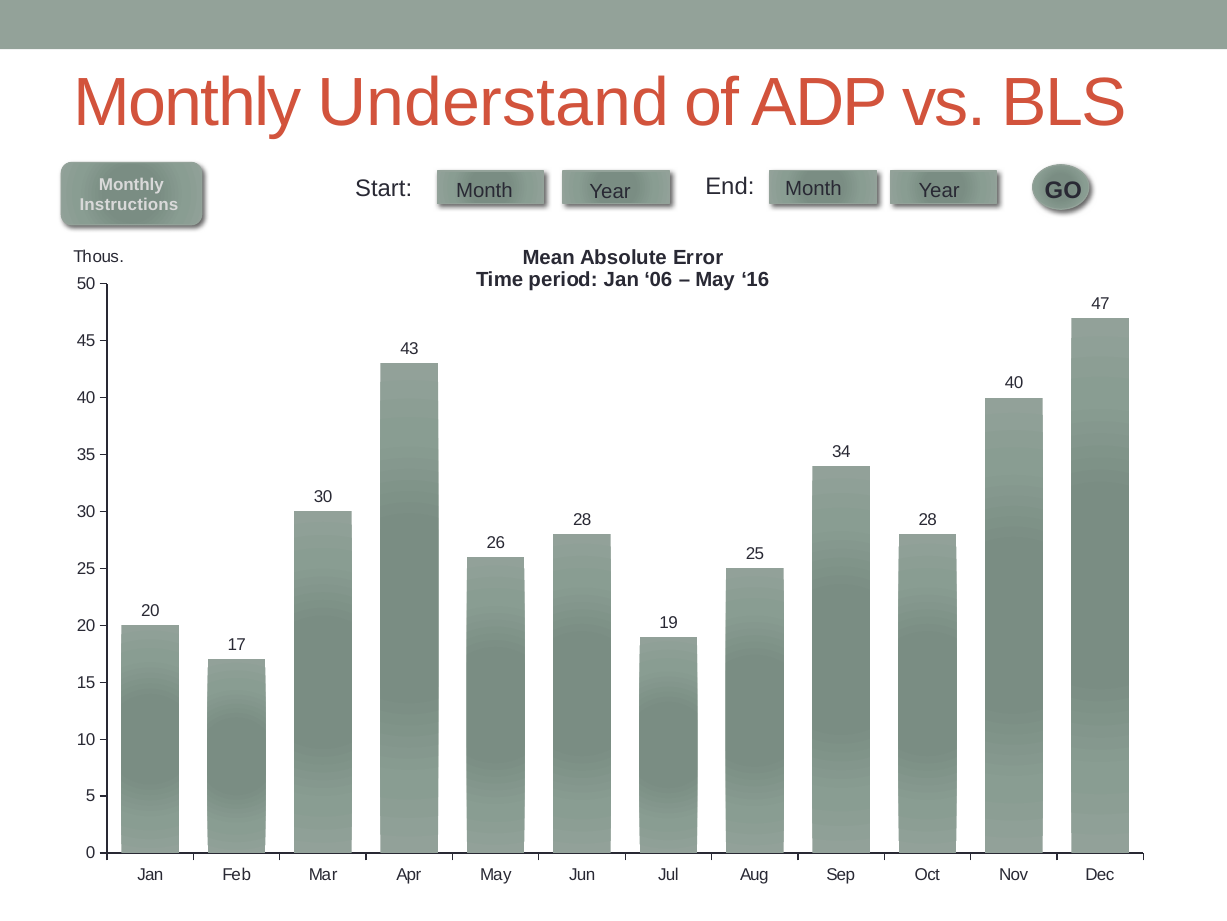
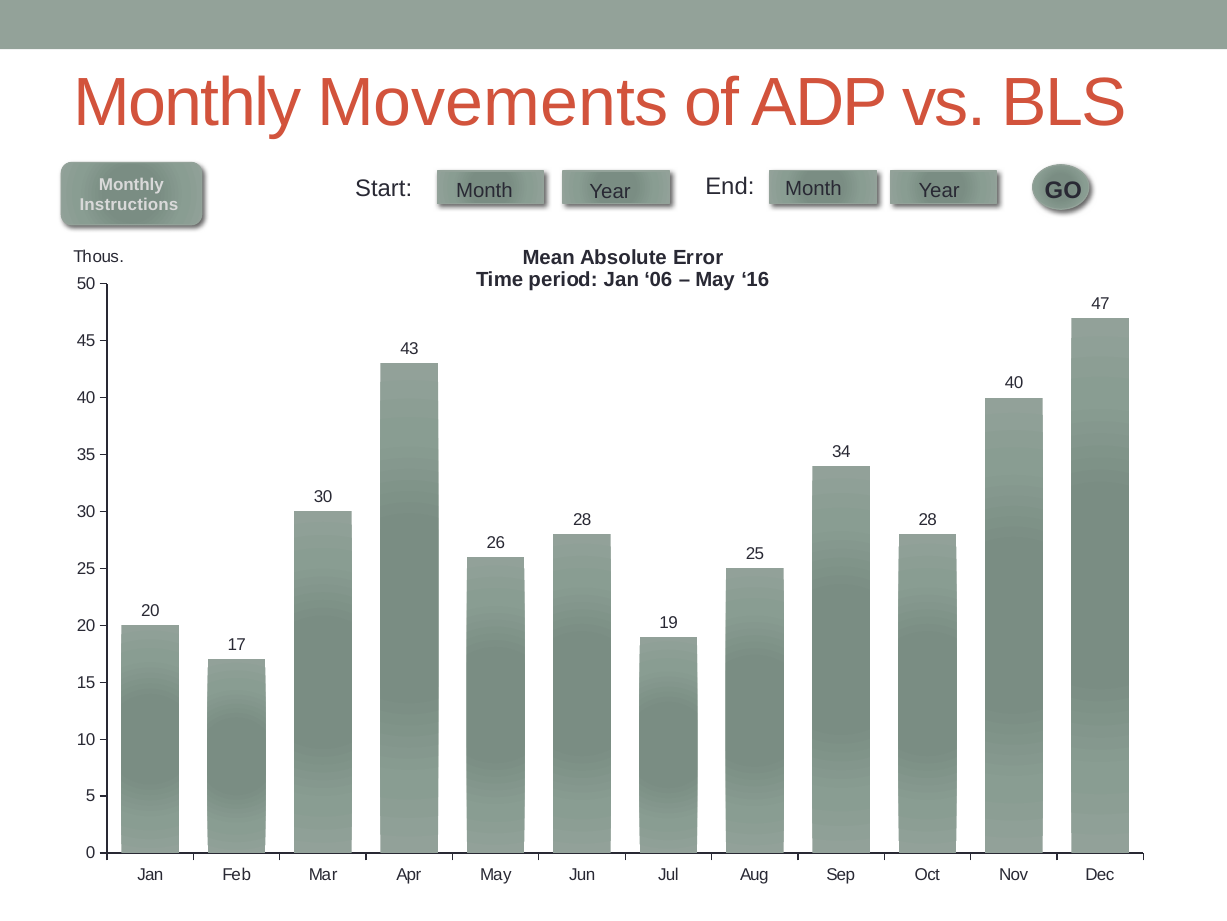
Understand: Understand -> Movements
